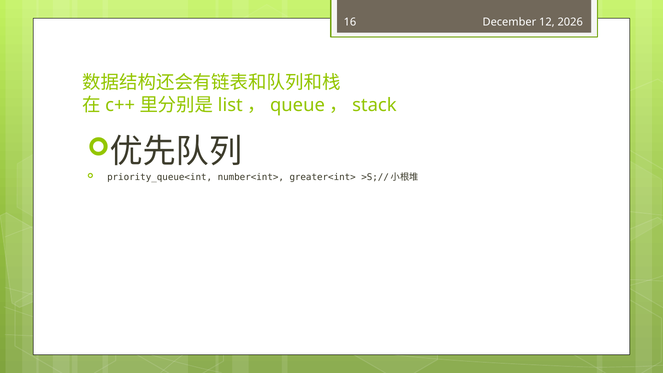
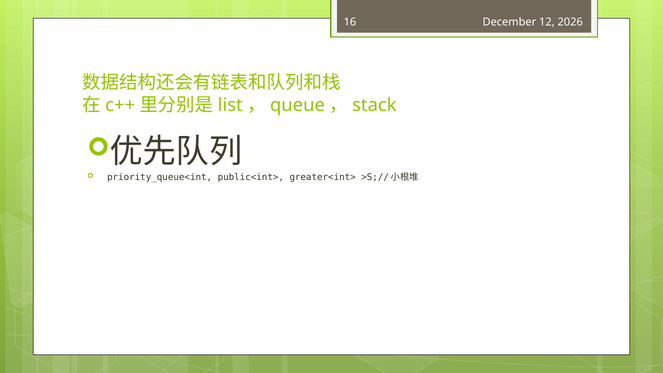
number<int>: number<int> -> public<int>
